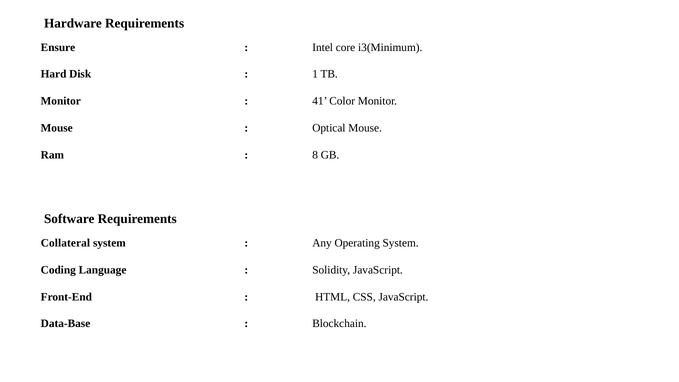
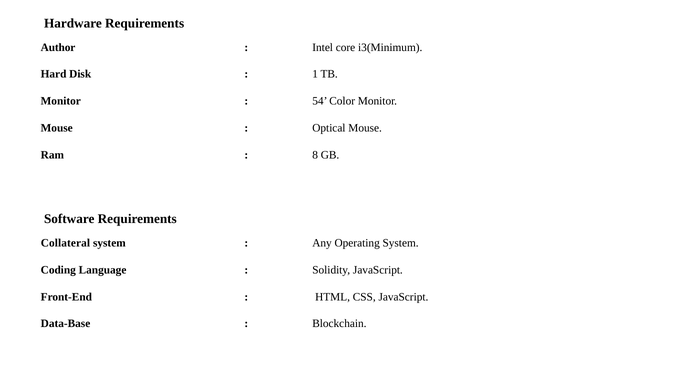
Ensure: Ensure -> Author
41: 41 -> 54
